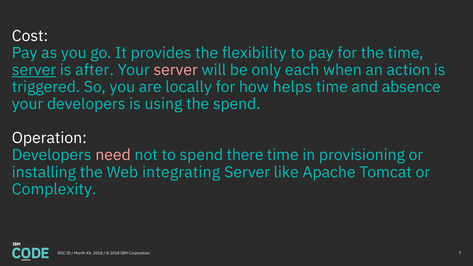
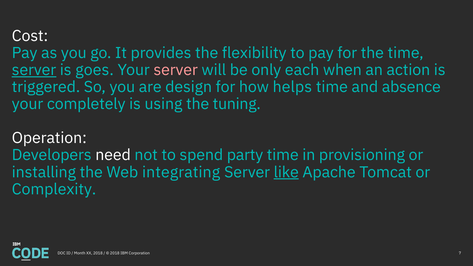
after: after -> goes
locally: locally -> design
your developers: developers -> completely
the spend: spend -> tuning
need colour: pink -> white
there: there -> party
like underline: none -> present
